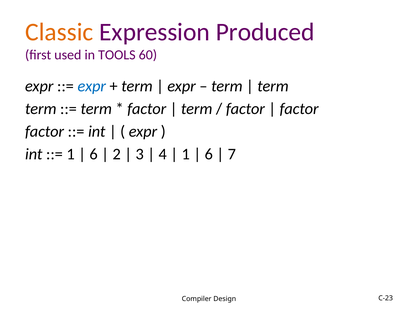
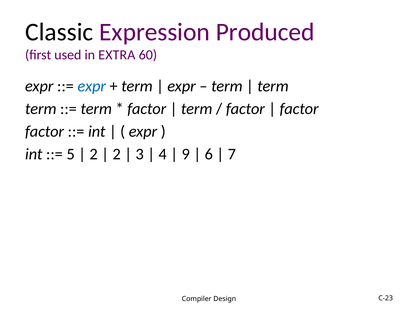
Classic colour: orange -> black
TOOLS: TOOLS -> EXTRA
1 at (71, 154): 1 -> 5
6 at (94, 154): 6 -> 2
1 at (186, 154): 1 -> 9
